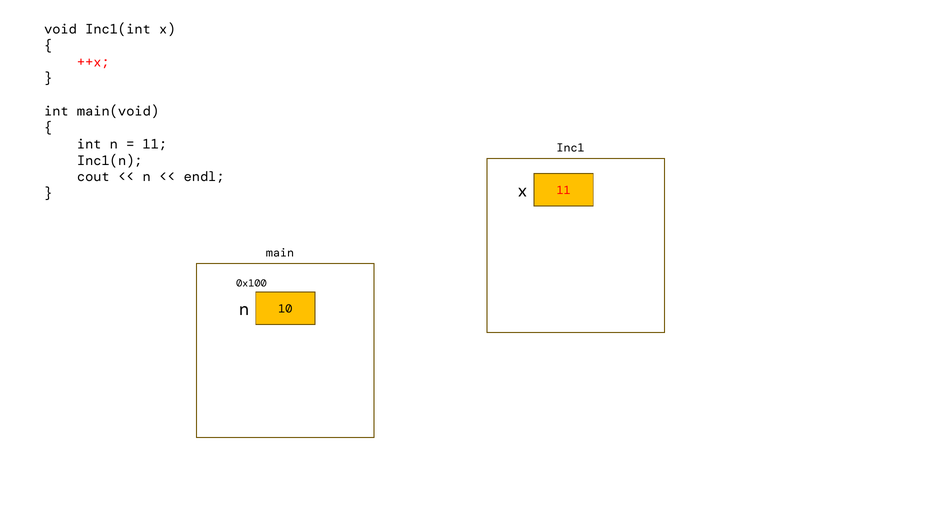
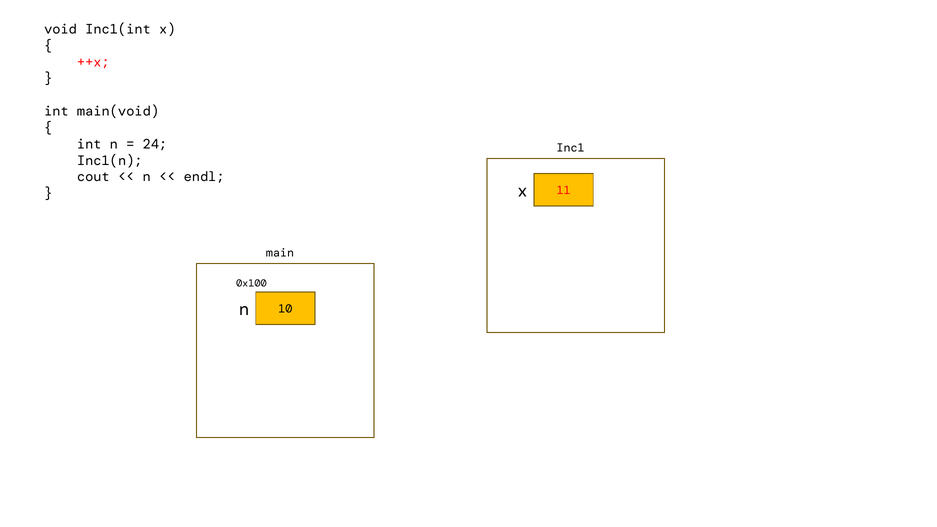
11 at (155, 144): 11 -> 24
